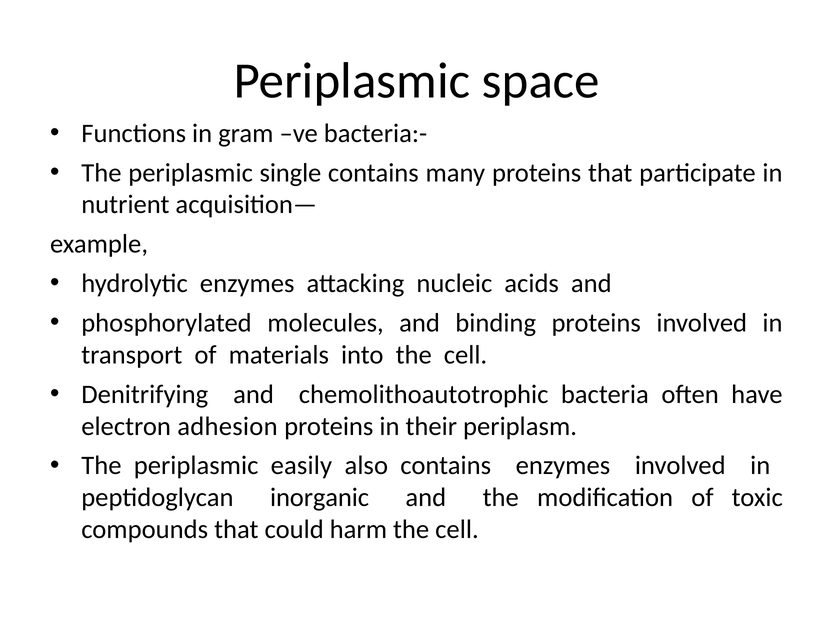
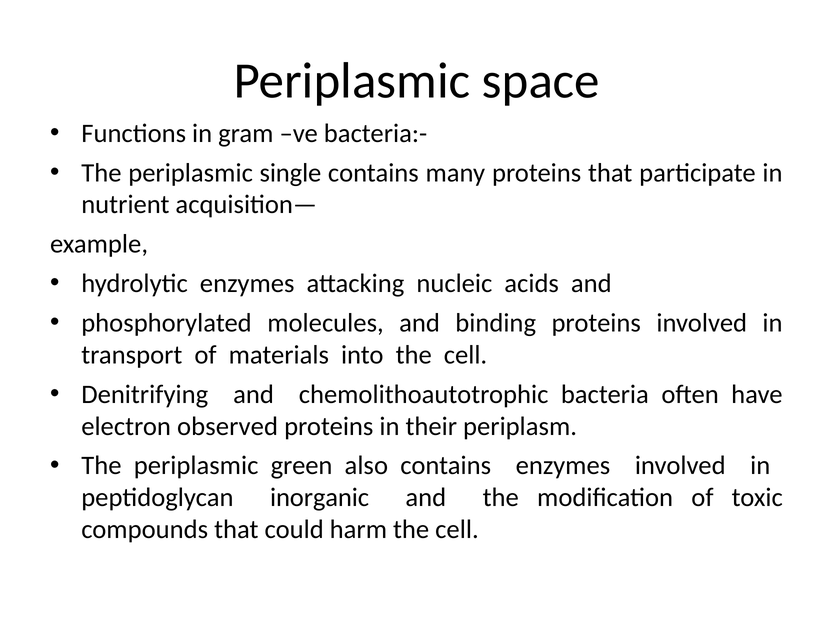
adhesion: adhesion -> observed
easily: easily -> green
